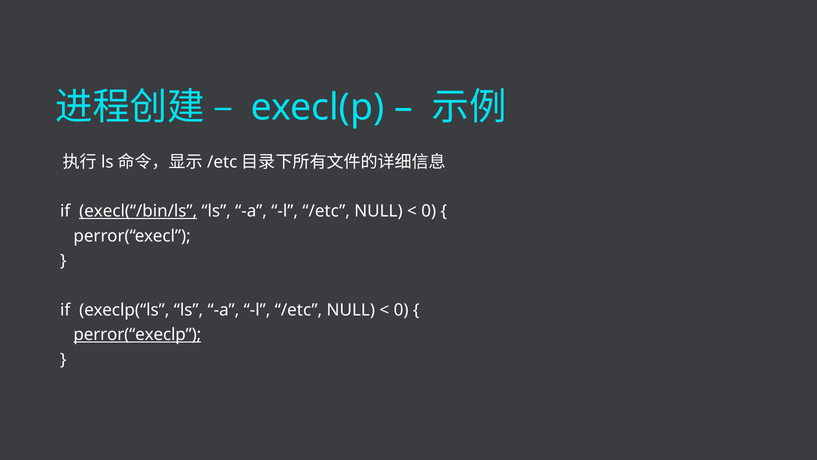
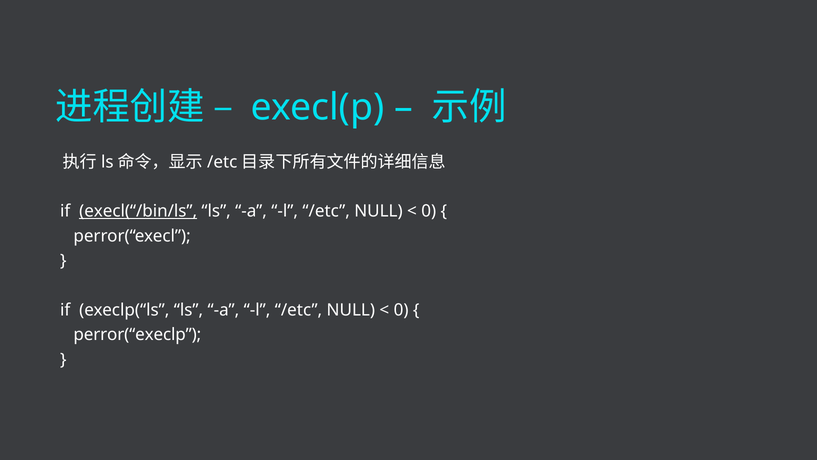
perror(“execlp underline: present -> none
